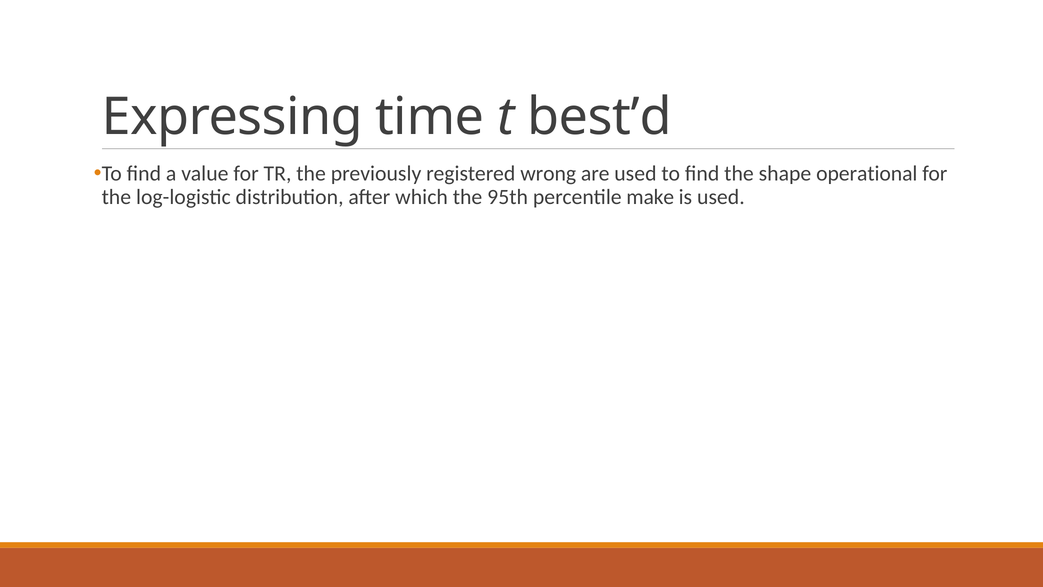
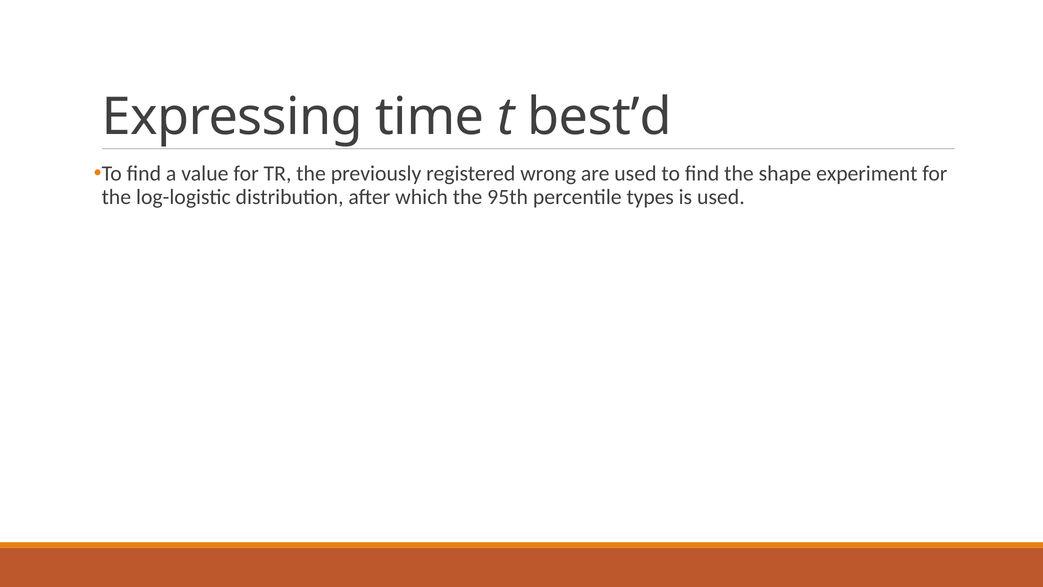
operational: operational -> experiment
make: make -> types
